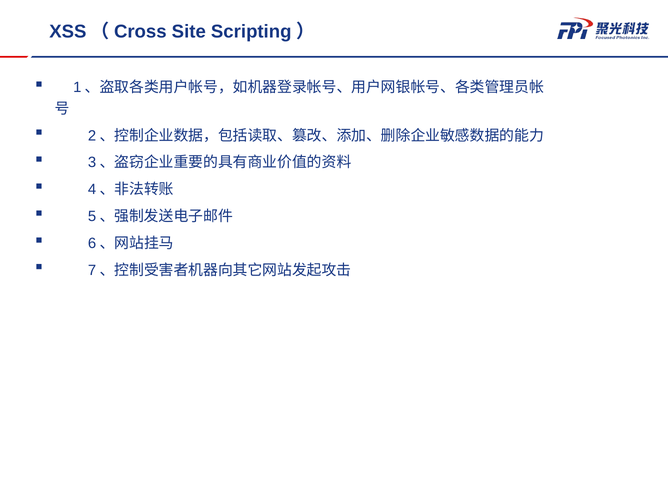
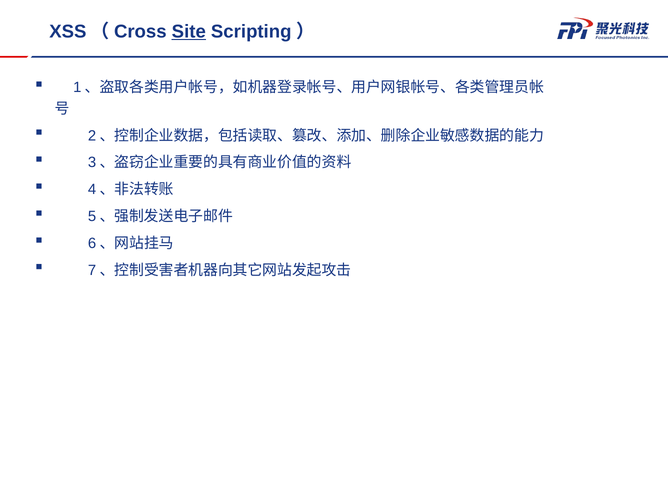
Site underline: none -> present
